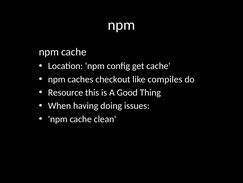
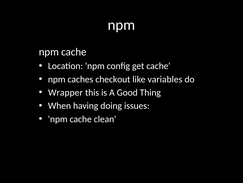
compiles: compiles -> variables
Resource: Resource -> Wrapper
